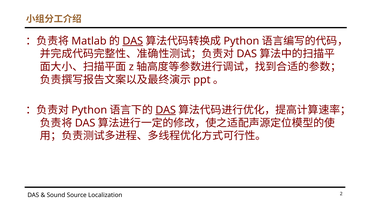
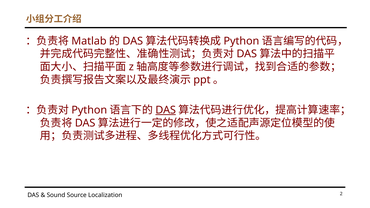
DAS at (133, 41) underline: present -> none
